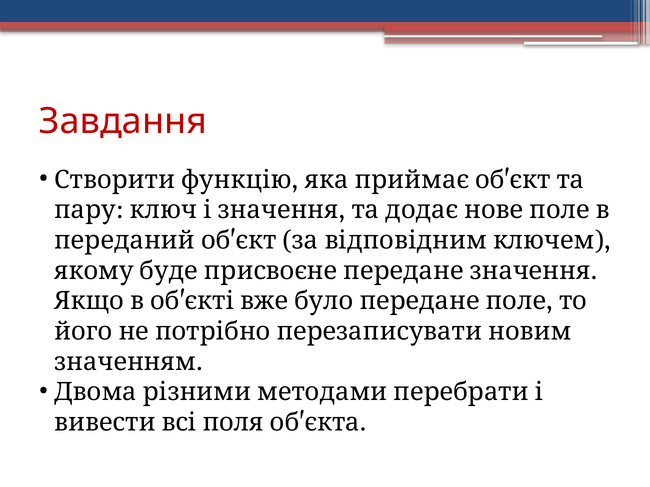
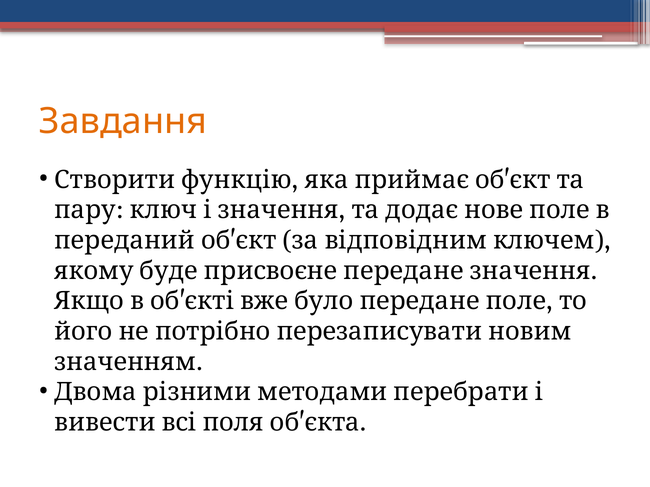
Завдання colour: red -> orange
